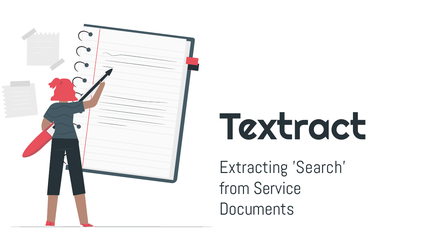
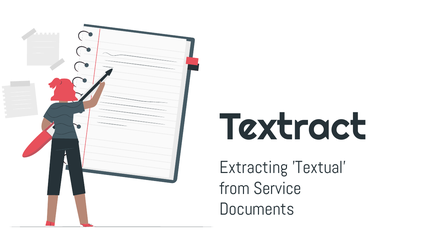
Search: Search -> Textual
